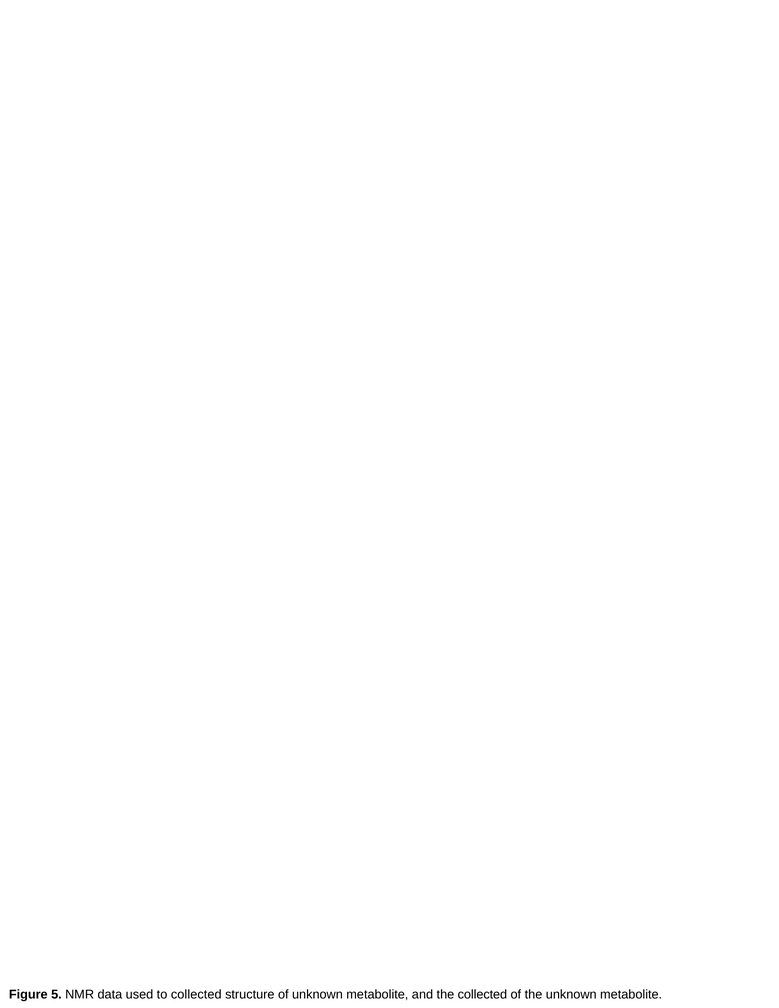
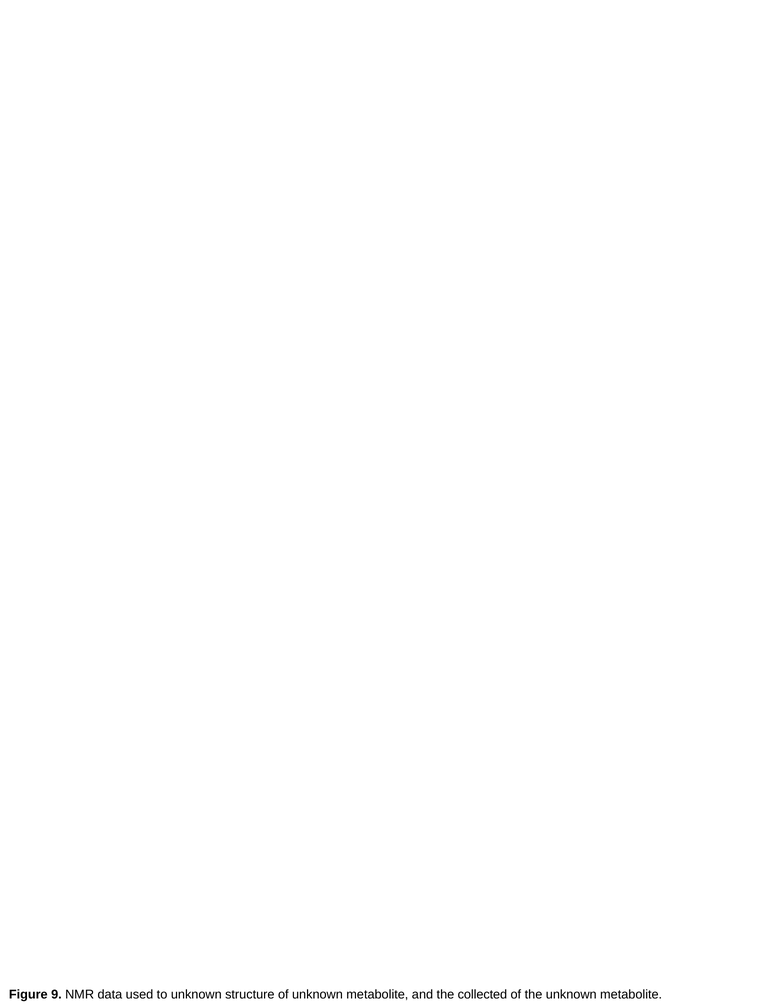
5: 5 -> 9
to collected: collected -> unknown
